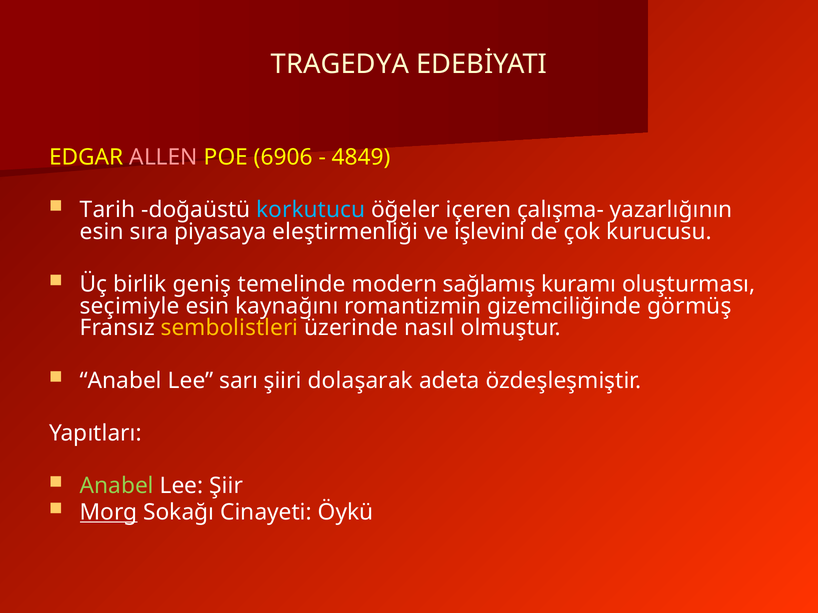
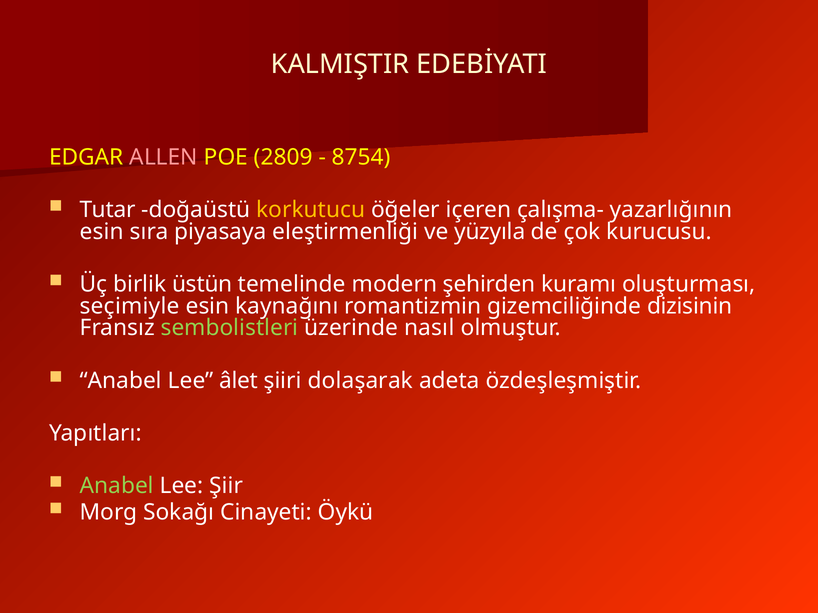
TRAGEDYA: TRAGEDYA -> KALMIŞTIR
6906: 6906 -> 2809
4849: 4849 -> 8754
Tarih: Tarih -> Tutar
korkutucu colour: light blue -> yellow
işlevini: işlevini -> yüzyıla
geniş: geniş -> üstün
sağlamış: sağlamış -> şehirden
görmüş: görmüş -> dizisinin
sembolistleri colour: yellow -> light green
sarı: sarı -> âlet
Morg underline: present -> none
